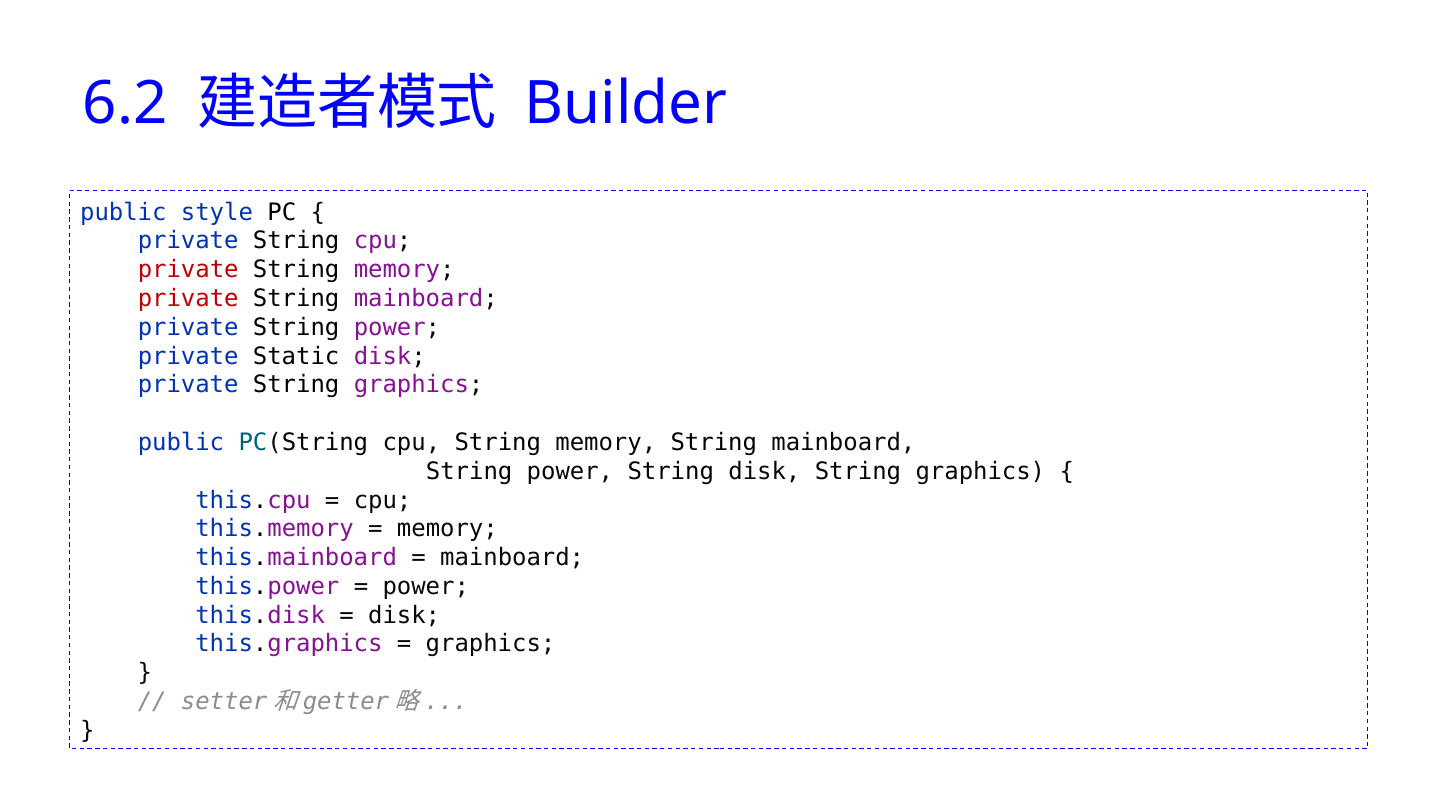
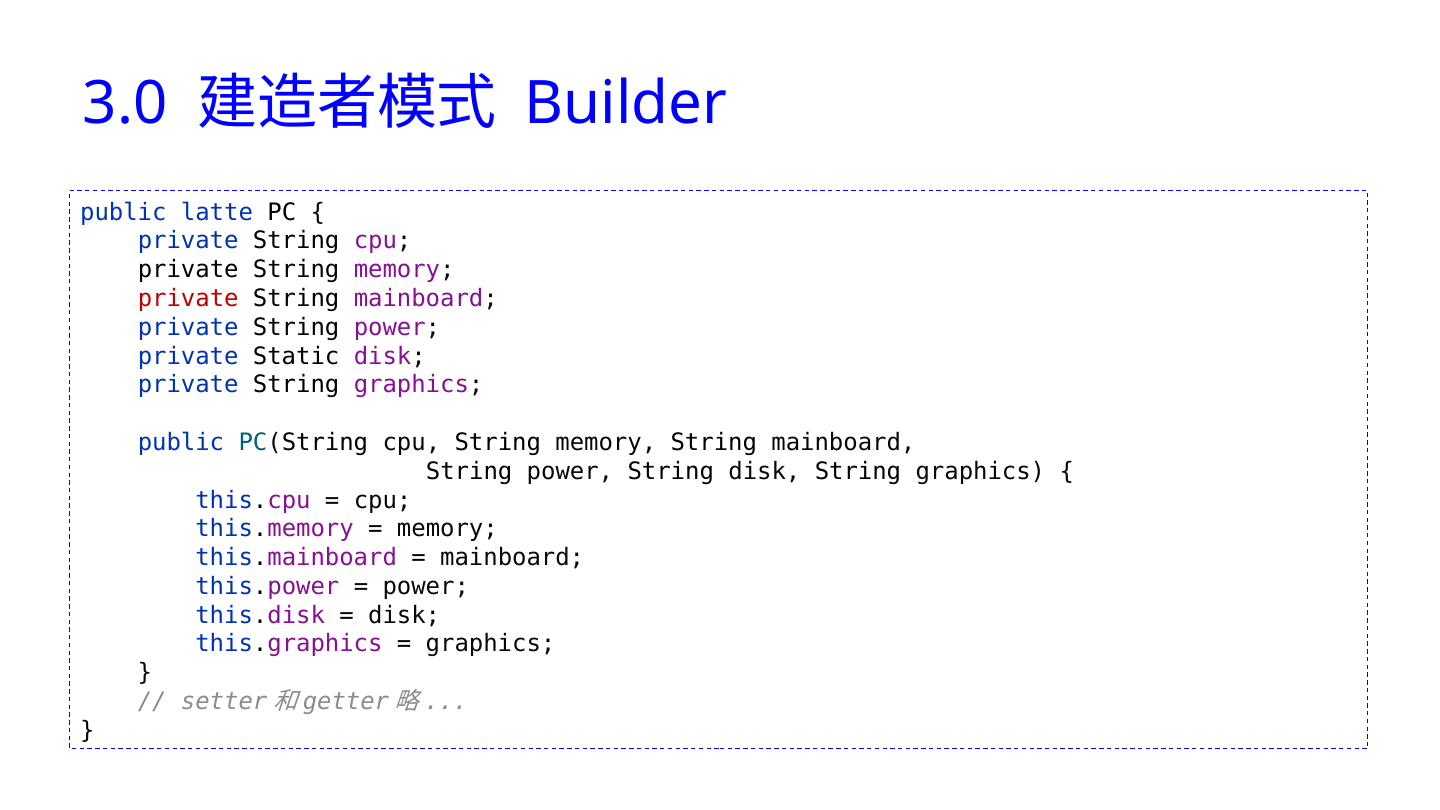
6.2: 6.2 -> 3.0
style: style -> latte
private at (188, 270) colour: red -> black
